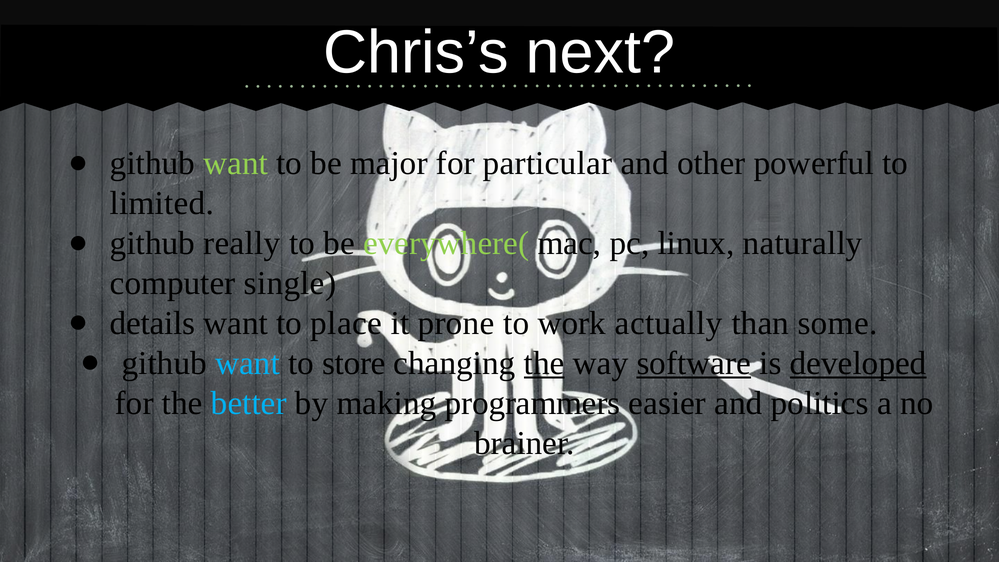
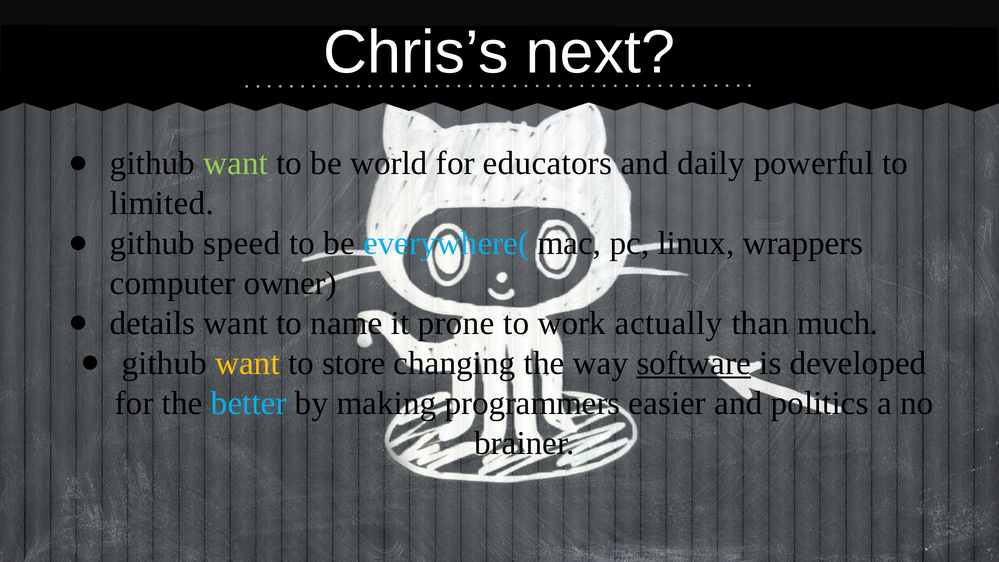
major: major -> world
particular: particular -> educators
other: other -> daily
really: really -> speed
everywhere( colour: light green -> light blue
naturally: naturally -> wrappers
single: single -> owner
place: place -> name
some: some -> much
want at (247, 363) colour: light blue -> yellow
the at (544, 363) underline: present -> none
developed underline: present -> none
